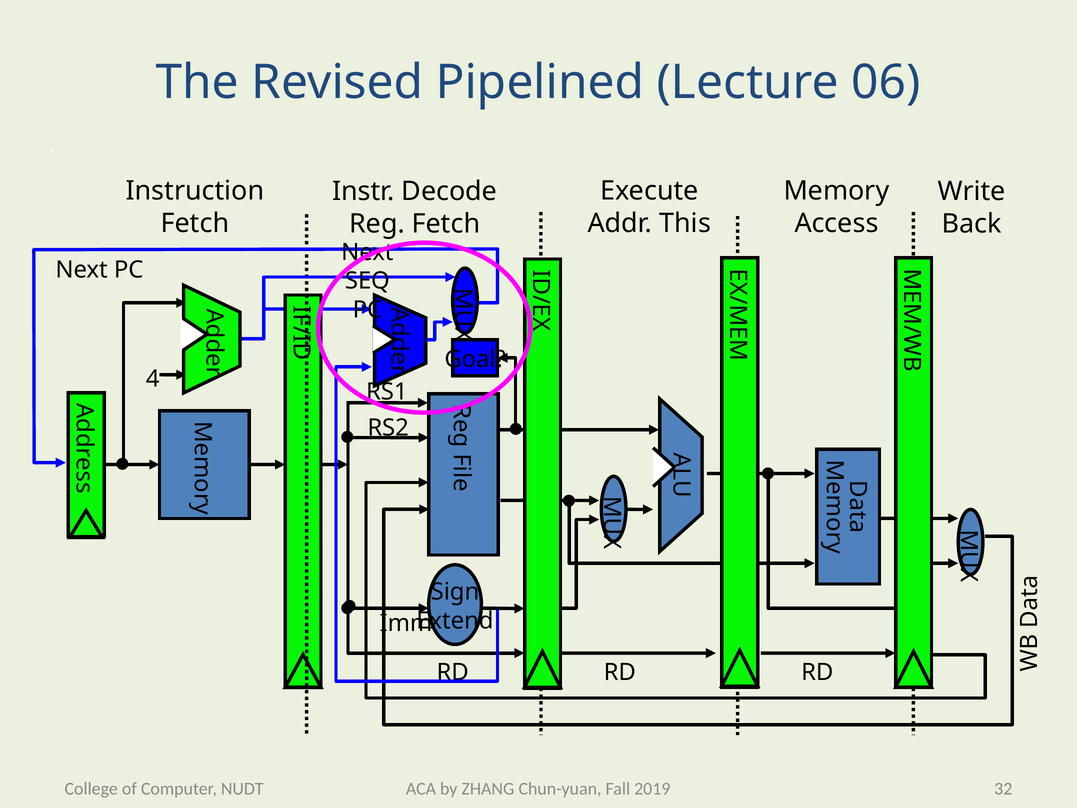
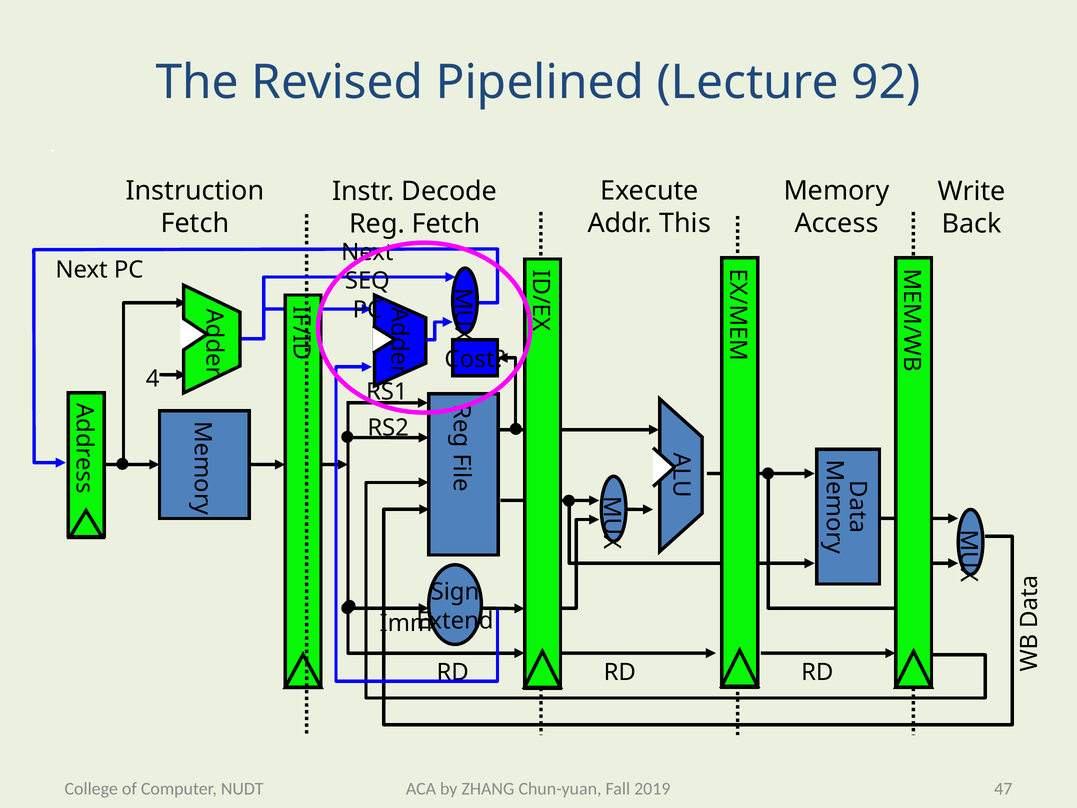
06: 06 -> 92
Goal: Goal -> Cost
32: 32 -> 47
